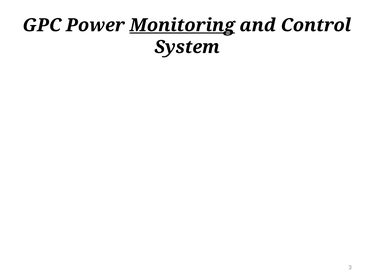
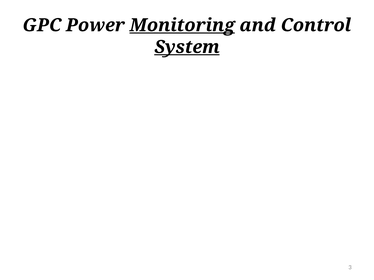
System underline: none -> present
